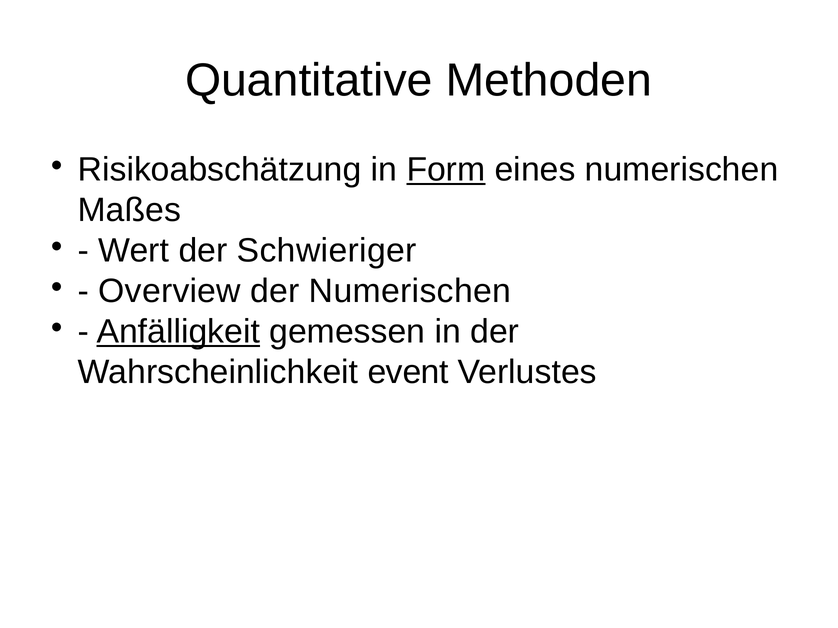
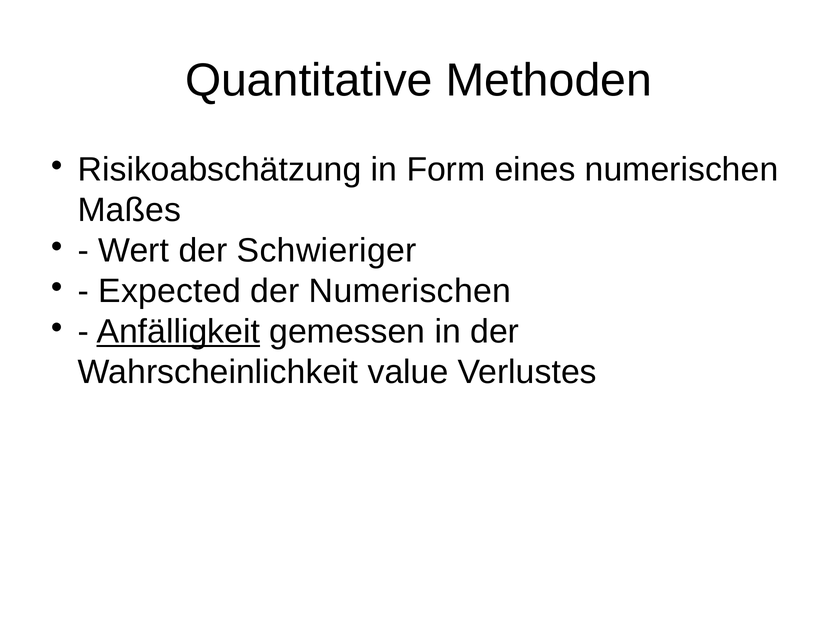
Form underline: present -> none
Overview: Overview -> Expected
event: event -> value
